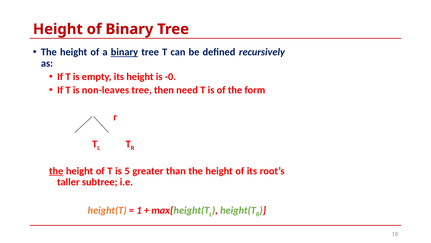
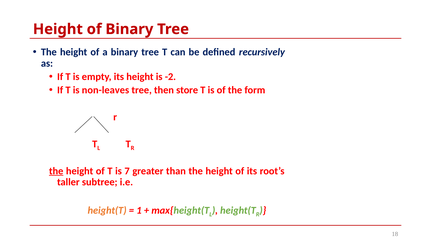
binary at (124, 52) underline: present -> none
-0: -0 -> -2
need: need -> store
5: 5 -> 7
